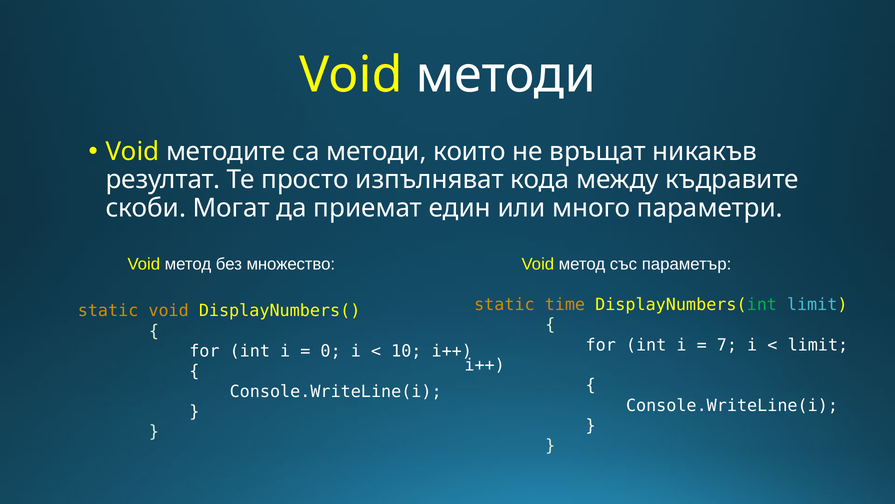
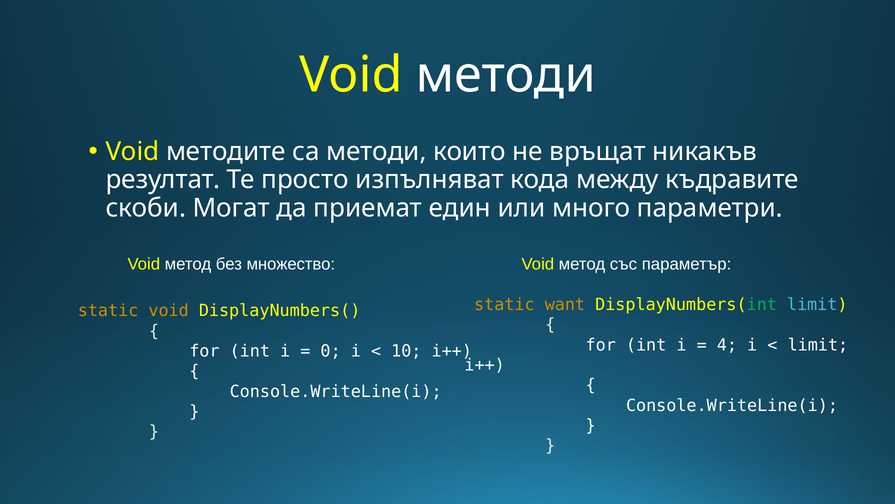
time: time -> want
7: 7 -> 4
